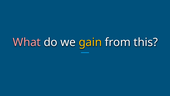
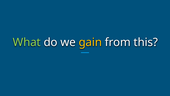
What colour: pink -> light green
